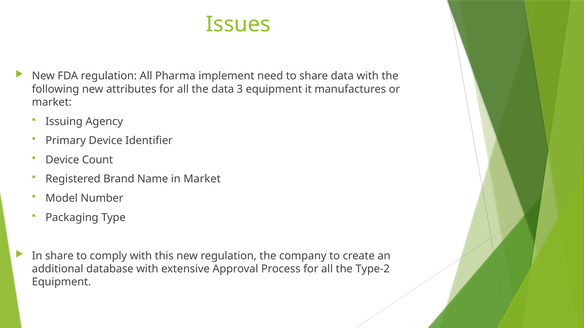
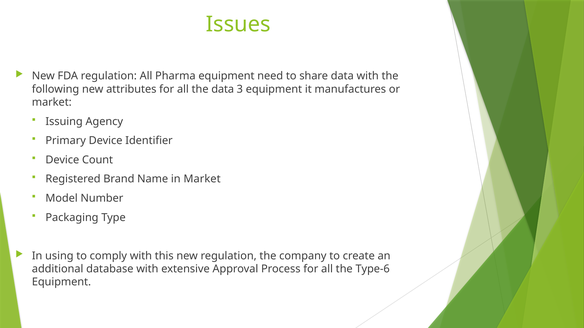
Pharma implement: implement -> equipment
In share: share -> using
Type-2: Type-2 -> Type-6
